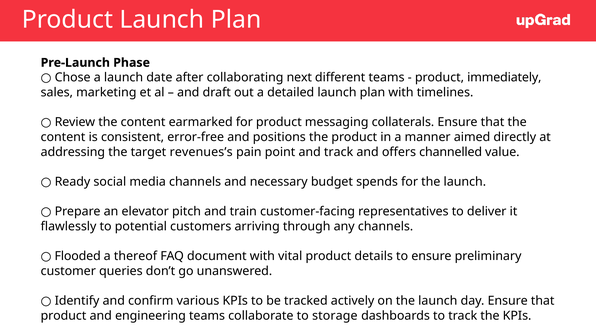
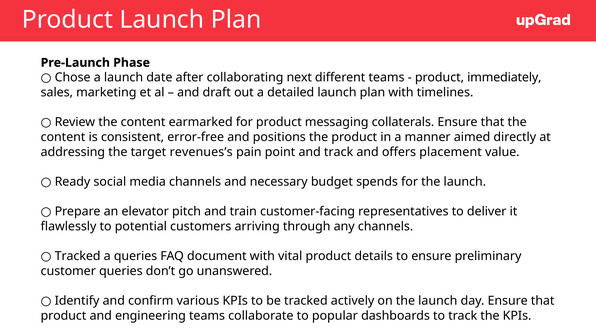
channelled: channelled -> placement
Flooded at (78, 256): Flooded -> Tracked
a thereof: thereof -> queries
storage: storage -> popular
